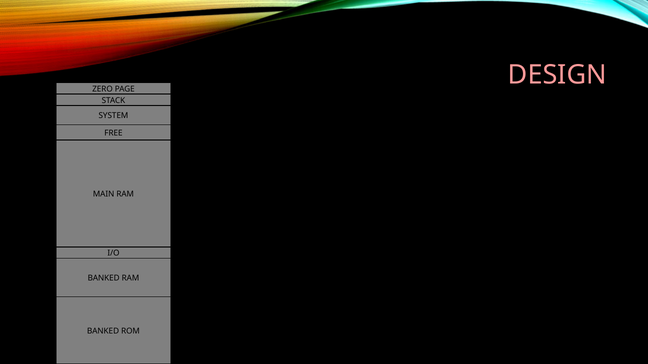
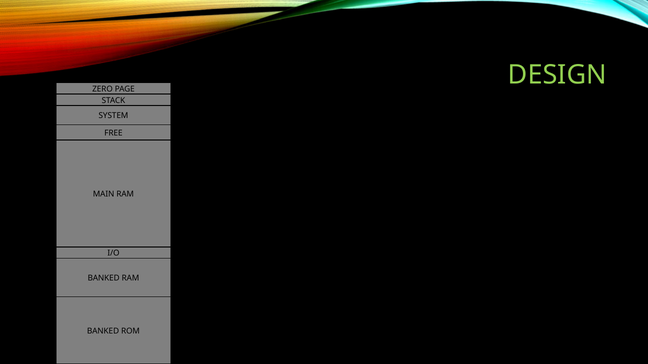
DESIGN colour: pink -> light green
